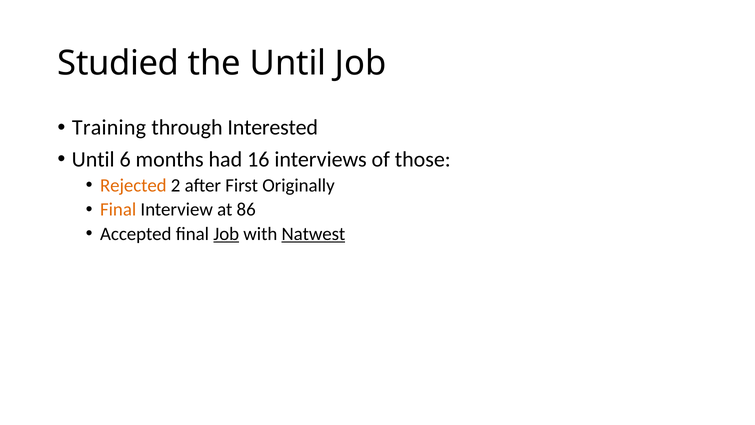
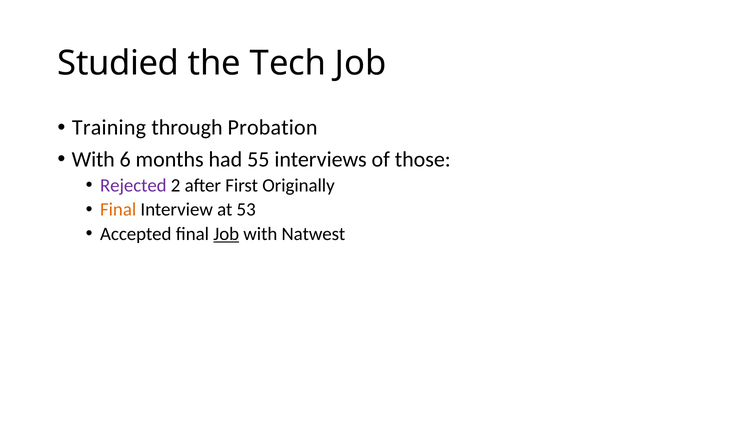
the Until: Until -> Tech
Interested: Interested -> Probation
Until at (93, 159): Until -> With
16: 16 -> 55
Rejected colour: orange -> purple
86: 86 -> 53
Natwest underline: present -> none
